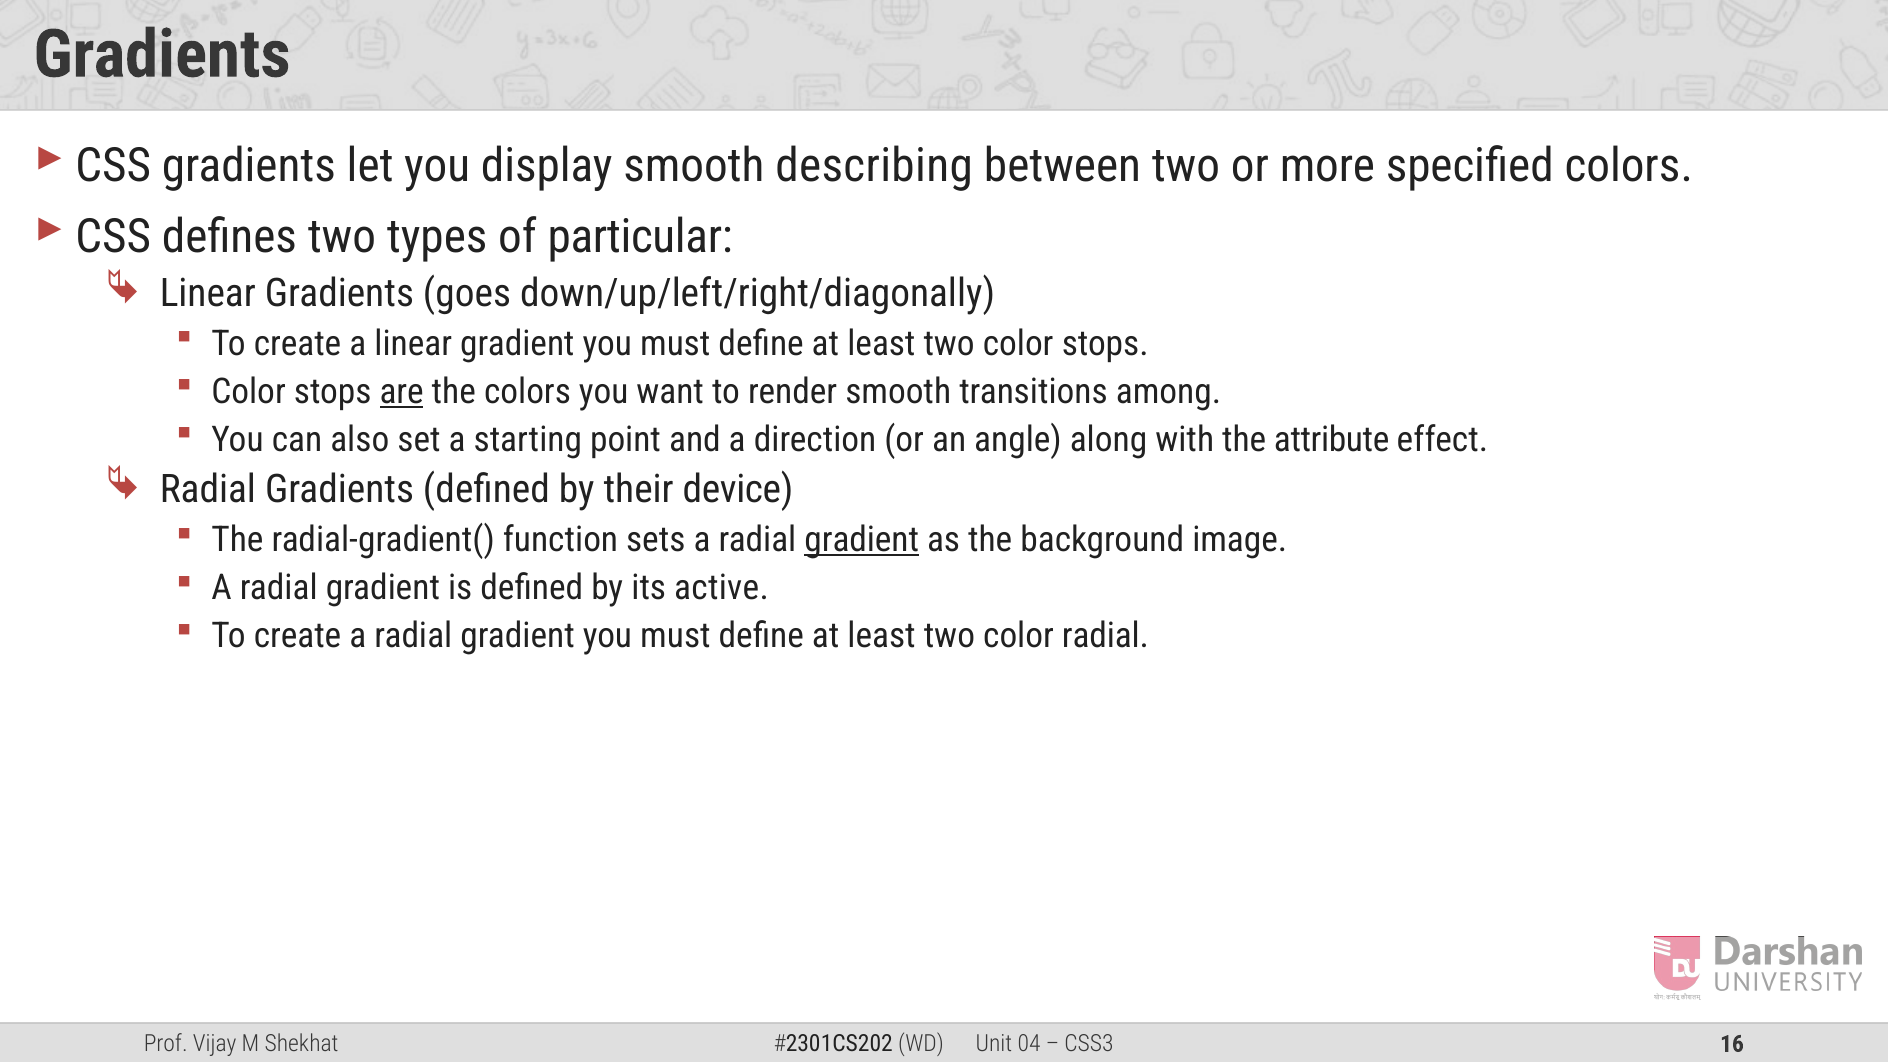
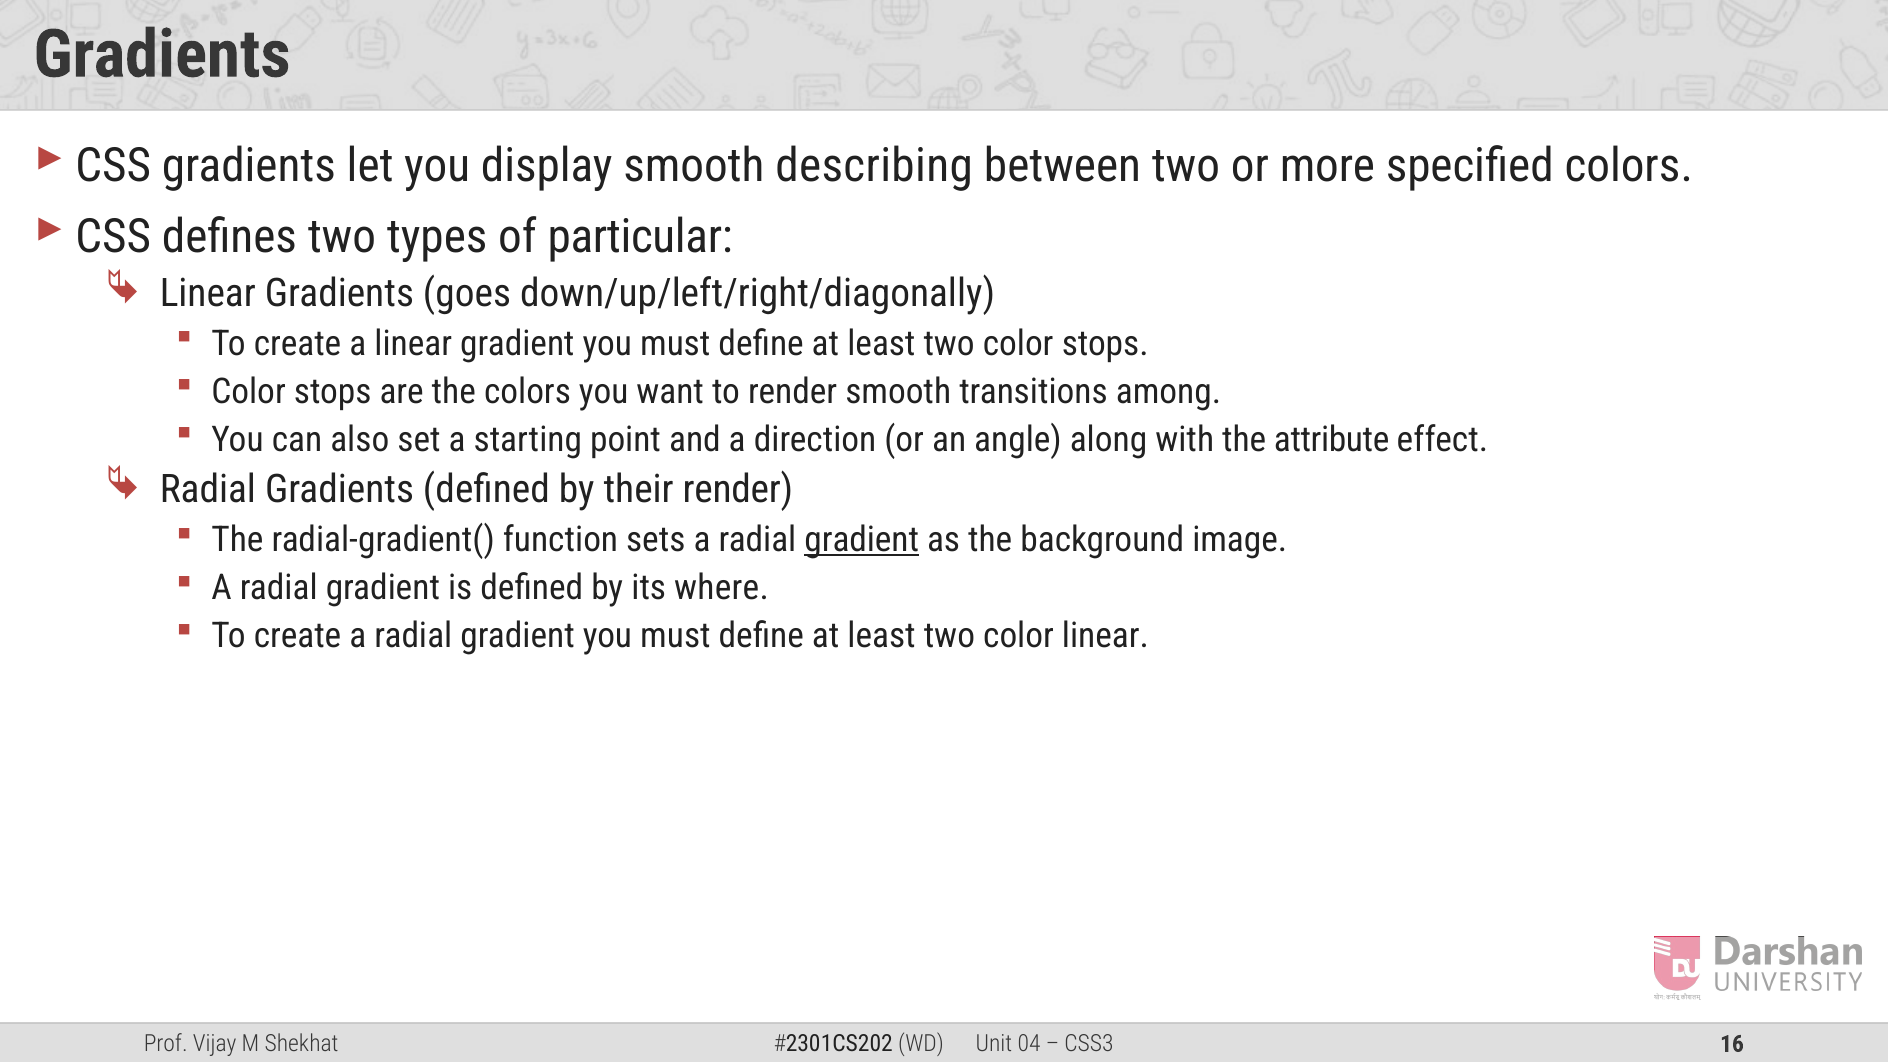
are underline: present -> none
their device: device -> render
active: active -> where
color radial: radial -> linear
